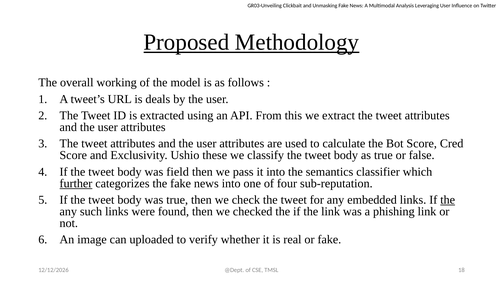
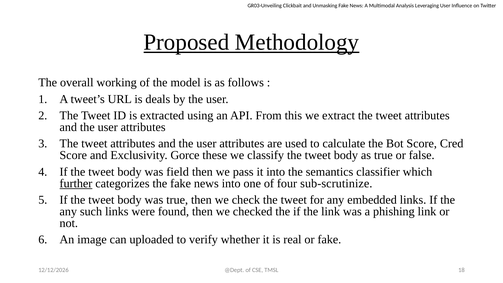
Ushio: Ushio -> Gorce
sub-reputation: sub-reputation -> sub-scrutinize
the at (448, 200) underline: present -> none
